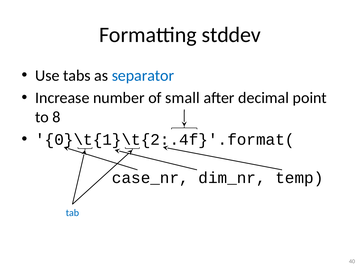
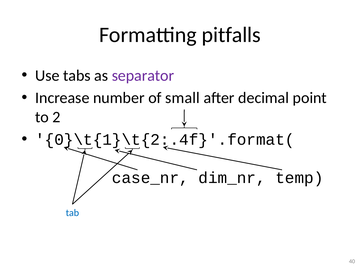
stddev: stddev -> pitfalls
separator colour: blue -> purple
8: 8 -> 2
